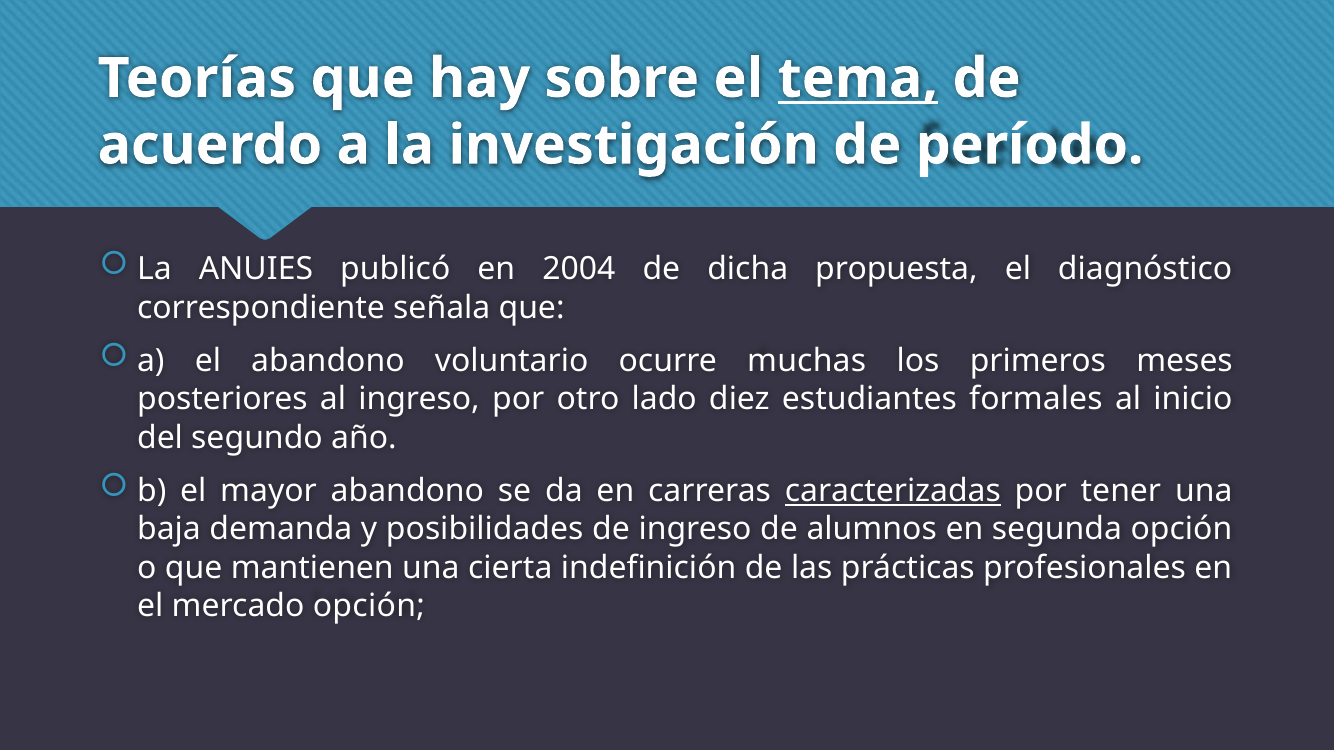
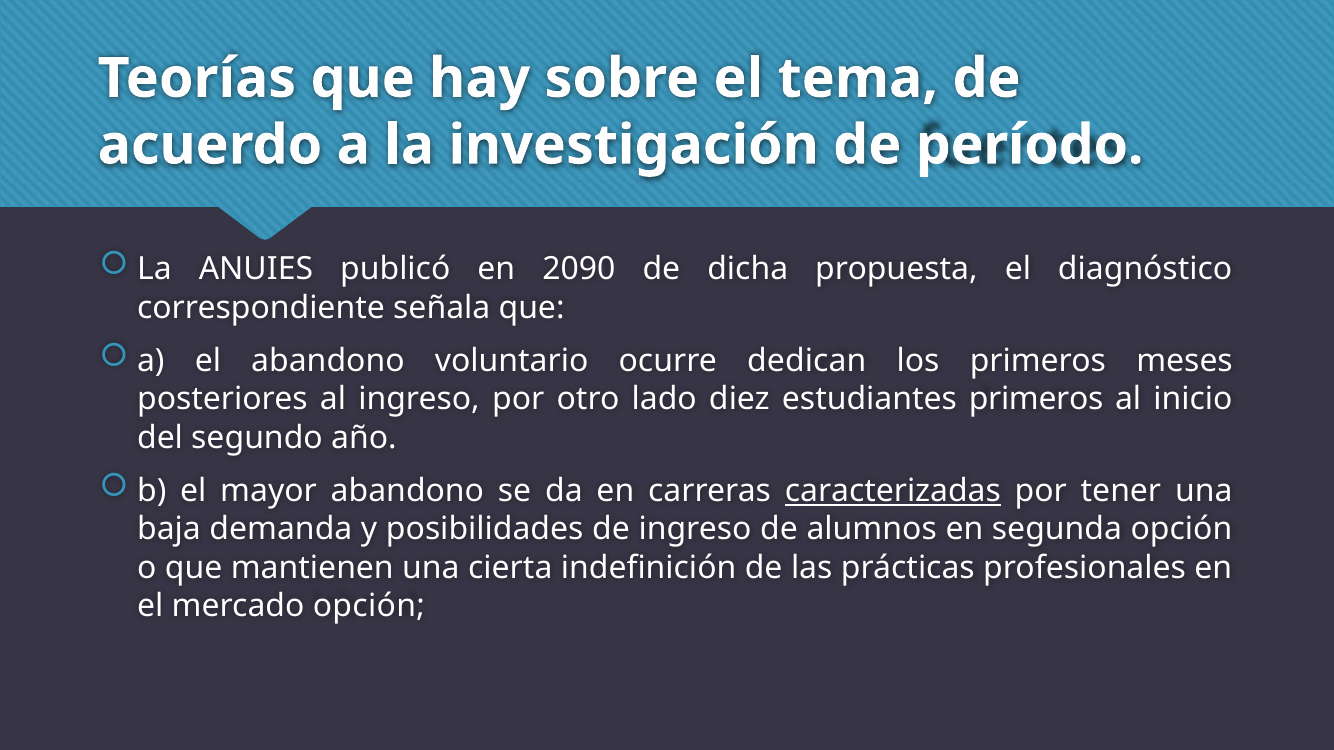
tema underline: present -> none
2004: 2004 -> 2090
muchas: muchas -> dedican
estudiantes formales: formales -> primeros
